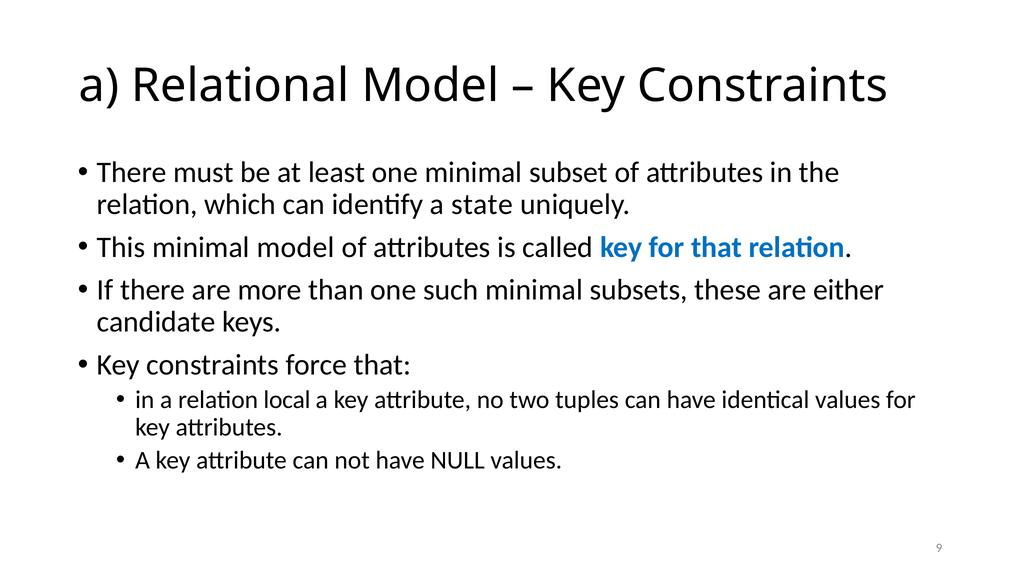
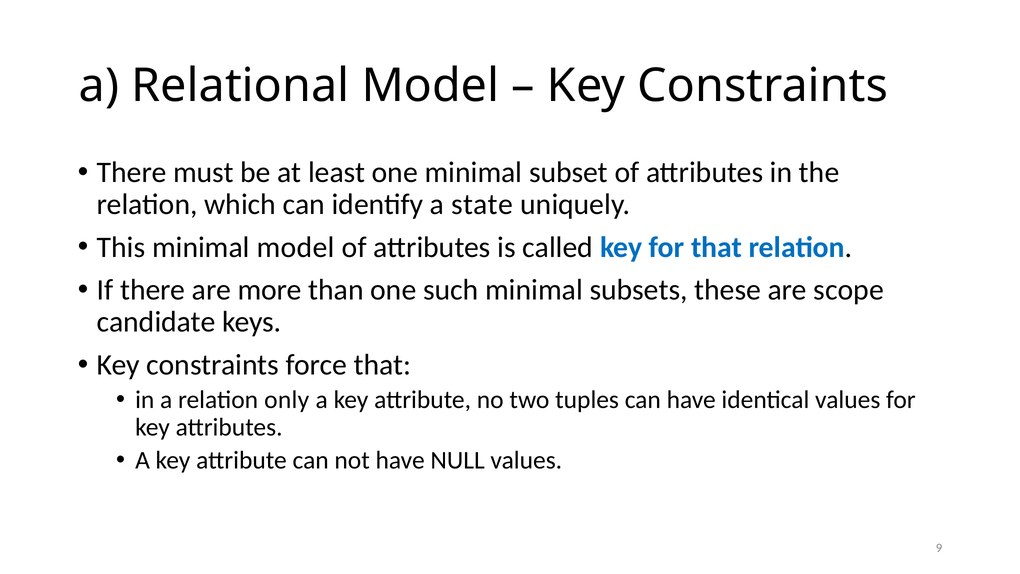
either: either -> scope
local: local -> only
